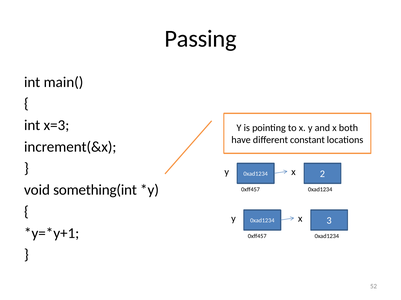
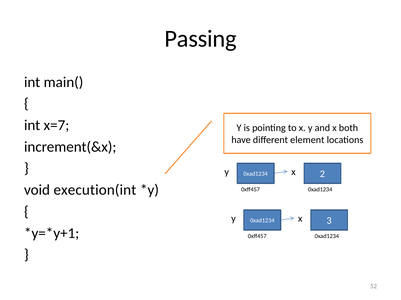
x=3: x=3 -> x=7
constant: constant -> element
something(int: something(int -> execution(int
